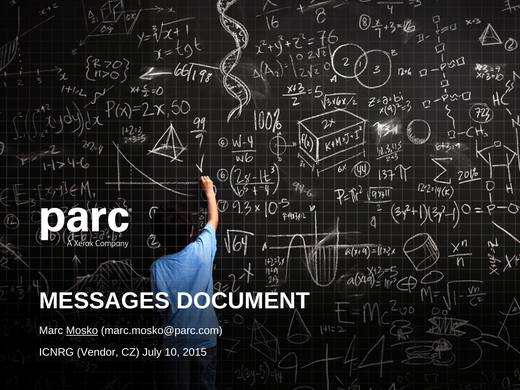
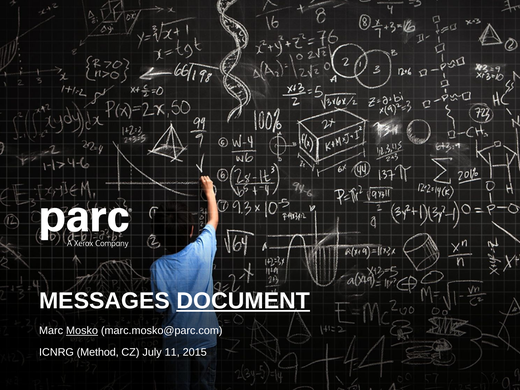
DOCUMENT underline: none -> present
Vendor: Vendor -> Method
10: 10 -> 11
